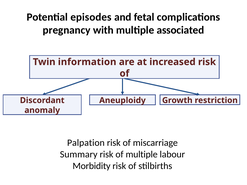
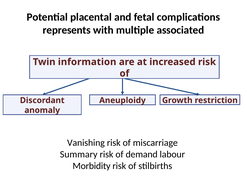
episodes: episodes -> placental
pregnancy: pregnancy -> represents
Palpation: Palpation -> Vanishing
of multiple: multiple -> demand
